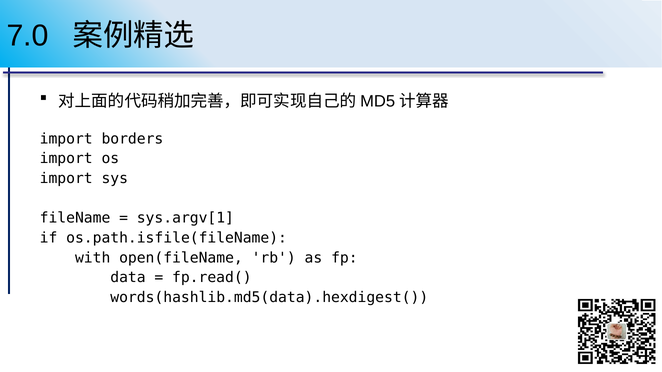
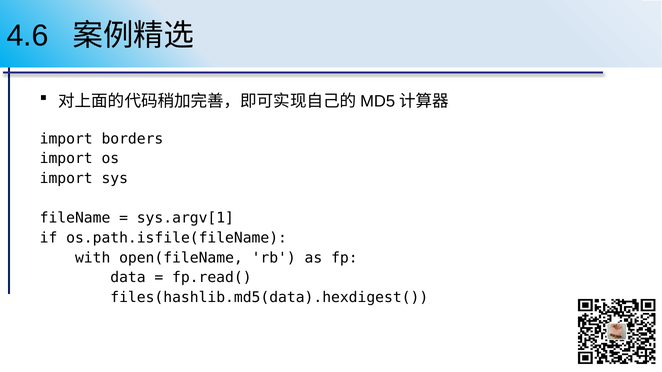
7.0: 7.0 -> 4.6
words(hashlib.md5(data).hexdigest(: words(hashlib.md5(data).hexdigest( -> files(hashlib.md5(data).hexdigest(
